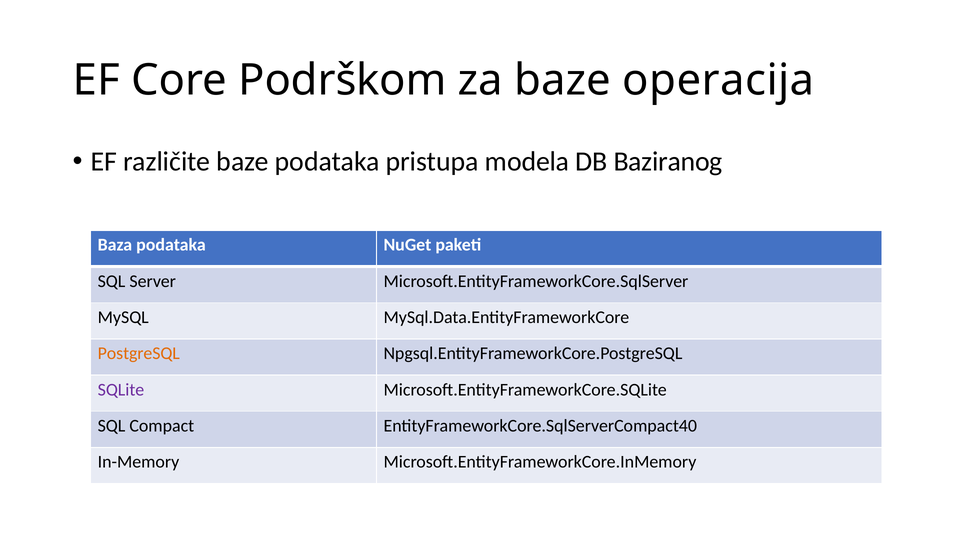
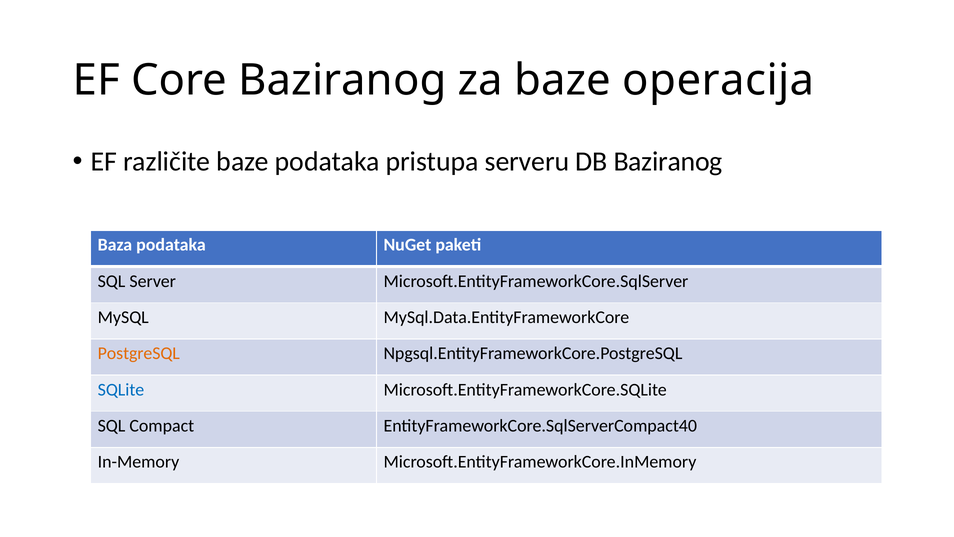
Core Podrškom: Podrškom -> Baziranog
modela: modela -> serveru
SQLite colour: purple -> blue
